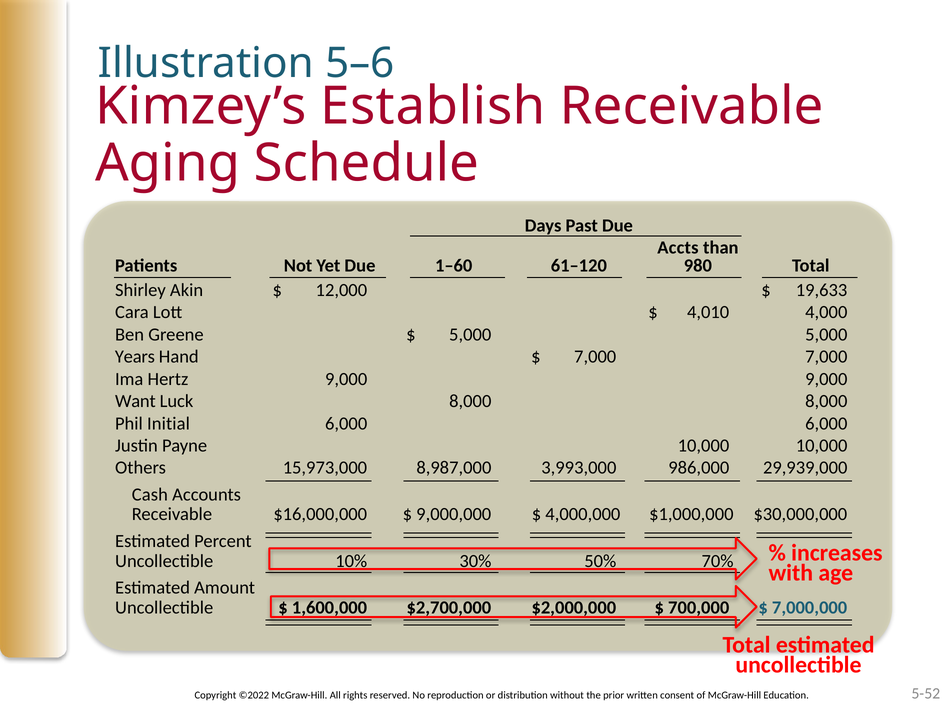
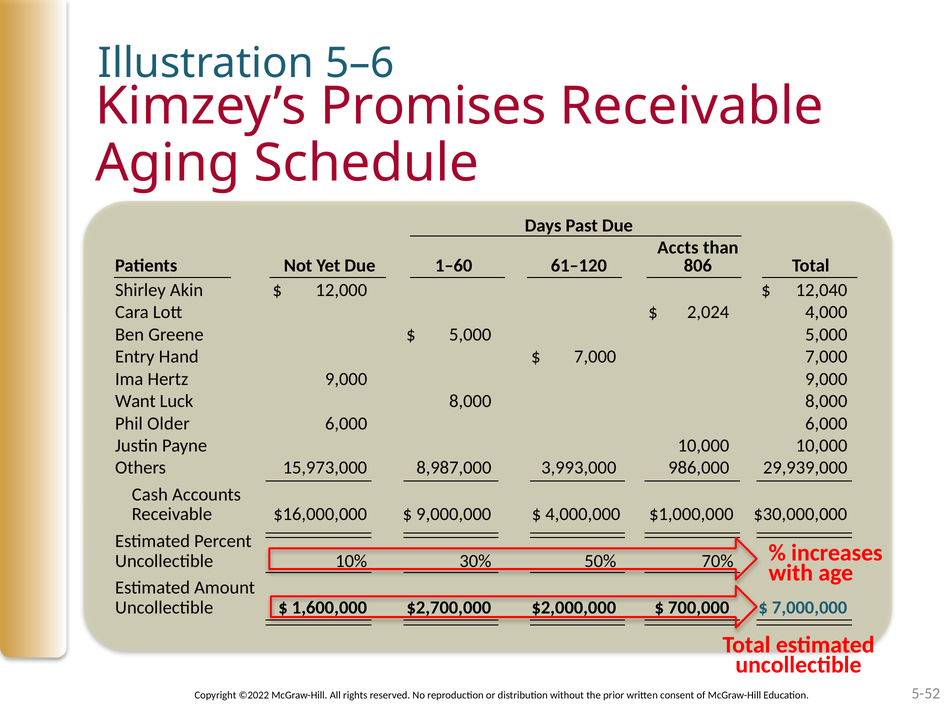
Establish: Establish -> Promises
980: 980 -> 806
19,633: 19,633 -> 12,040
4,010: 4,010 -> 2,024
Years: Years -> Entry
Initial: Initial -> Older
